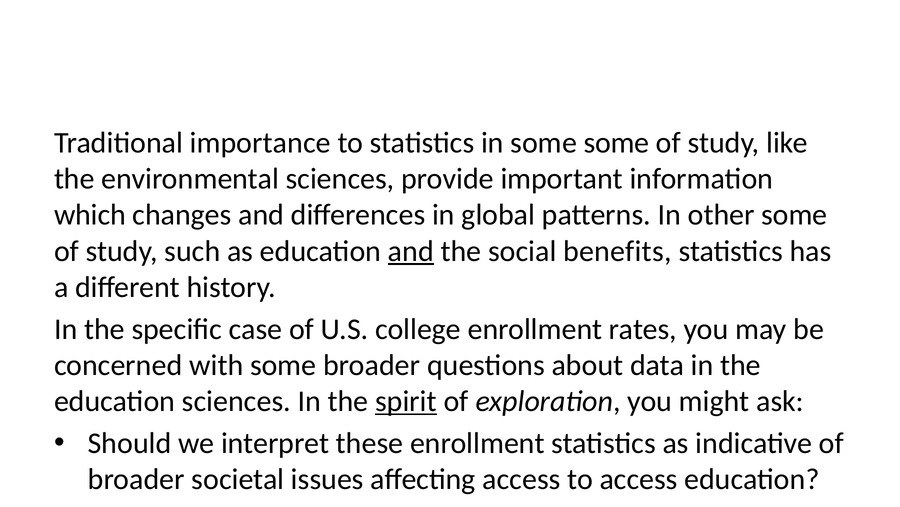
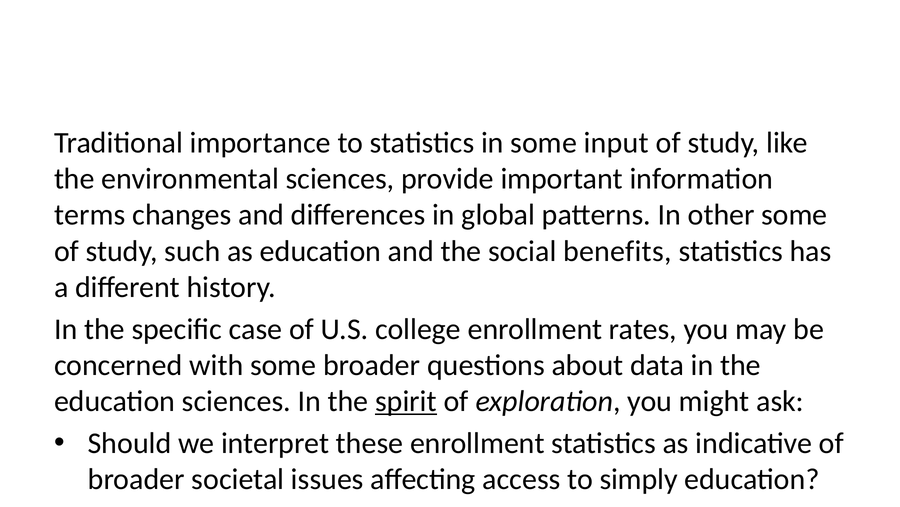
some some: some -> input
which: which -> terms
and at (411, 251) underline: present -> none
to access: access -> simply
